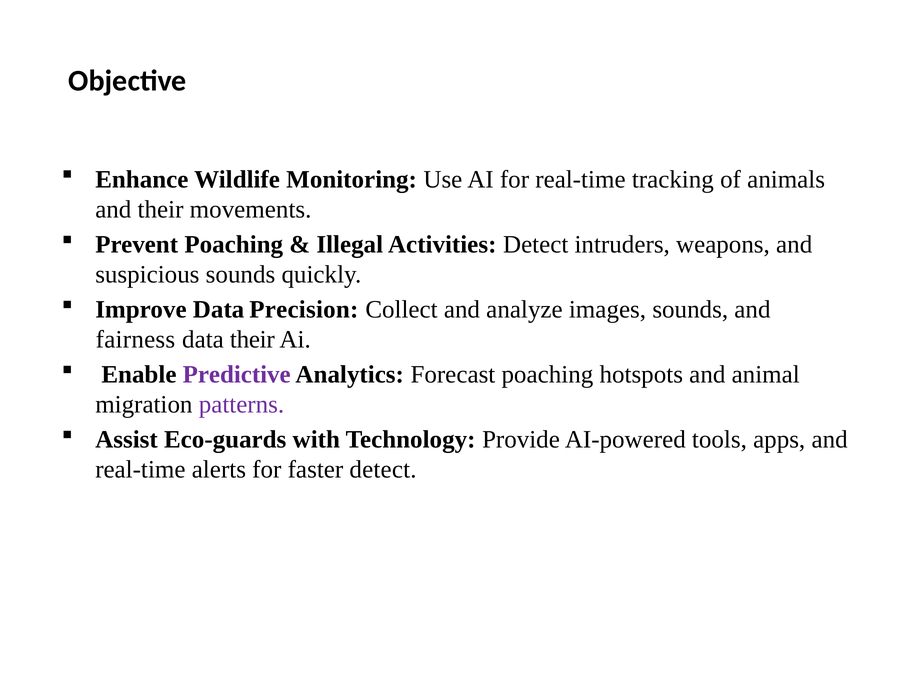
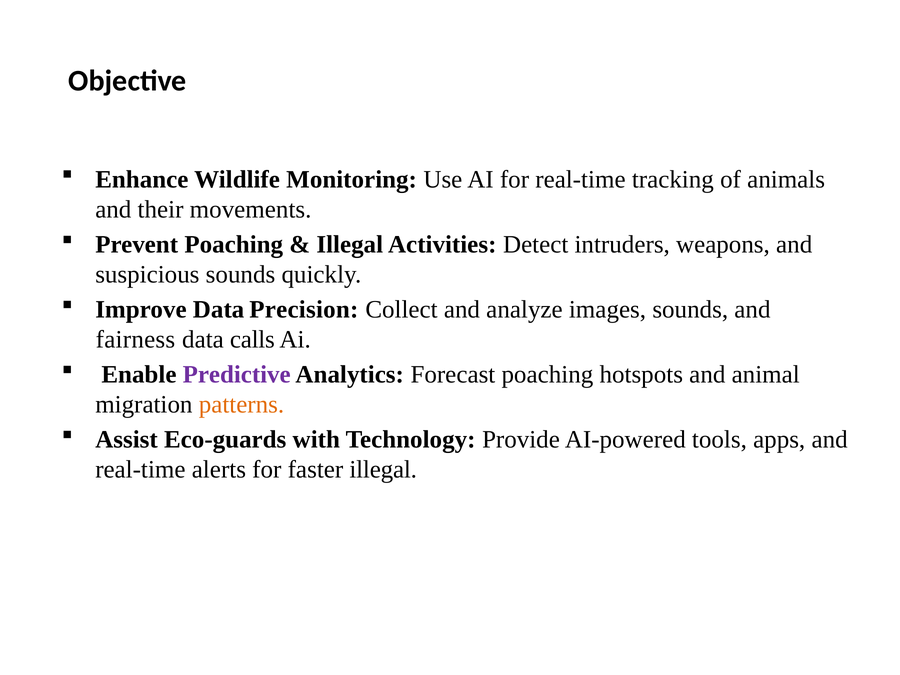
data their: their -> calls
patterns colour: purple -> orange
faster detect: detect -> illegal
